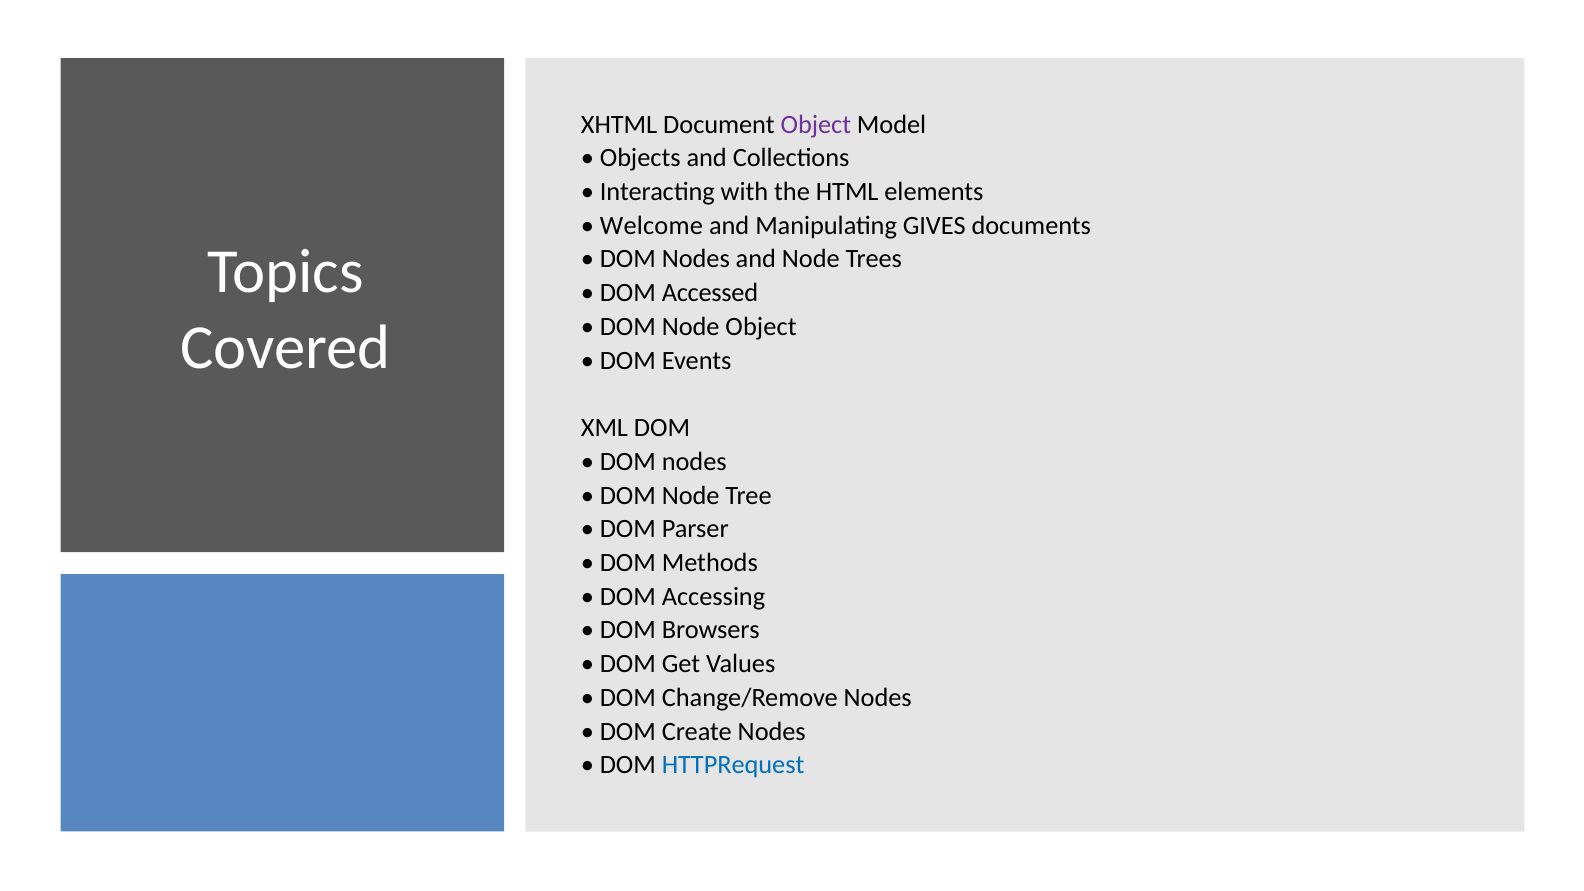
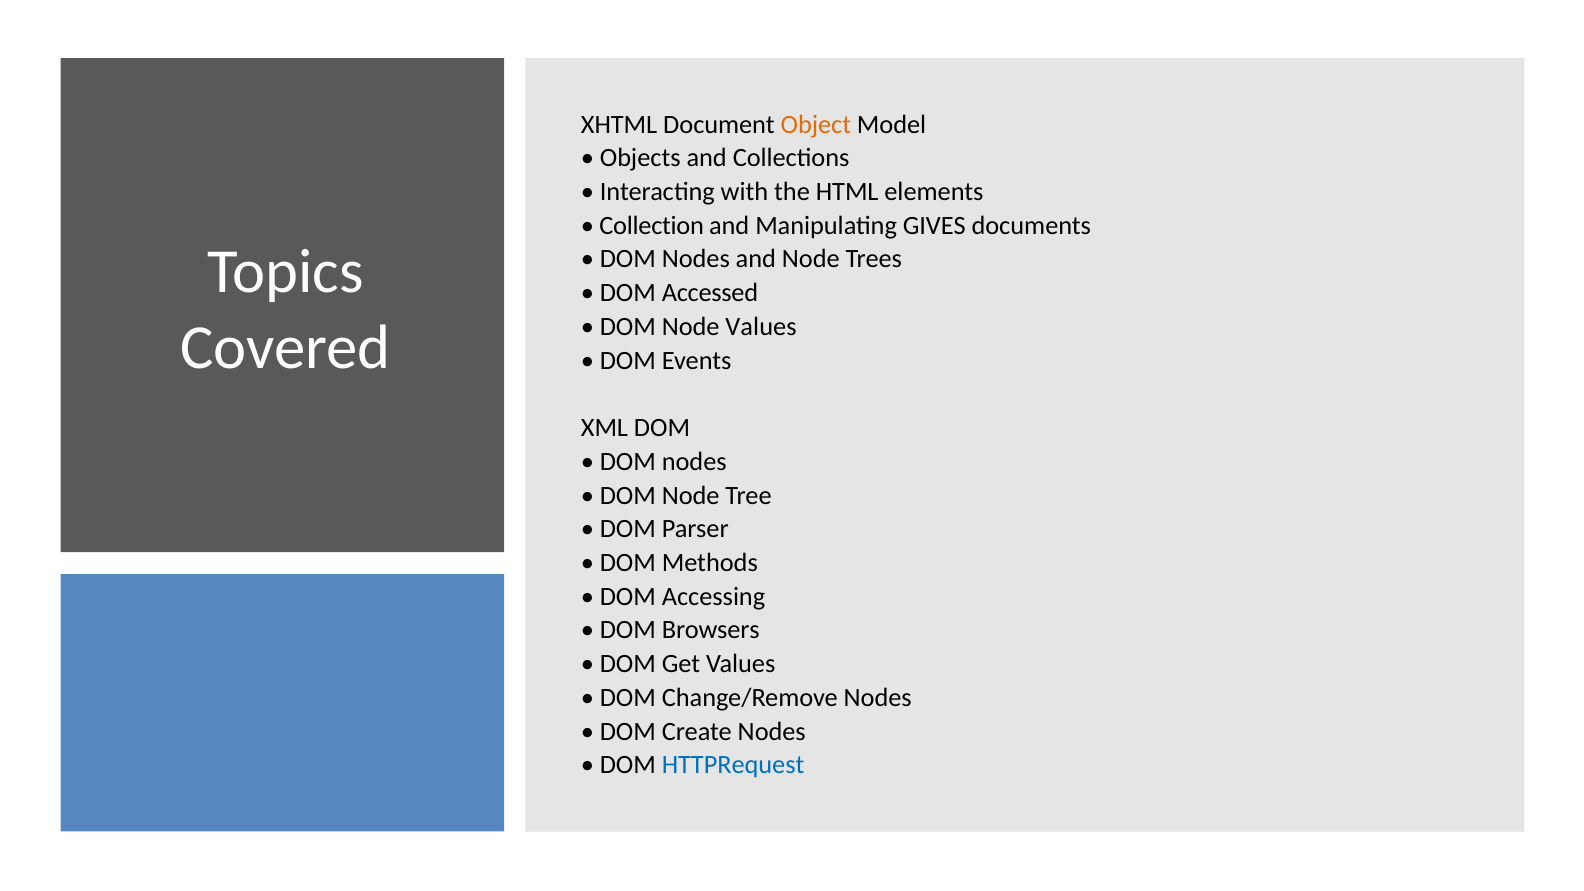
Object at (816, 124) colour: purple -> orange
Welcome: Welcome -> Collection
Node Object: Object -> Values
